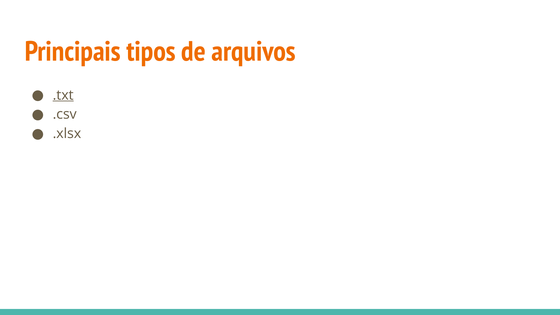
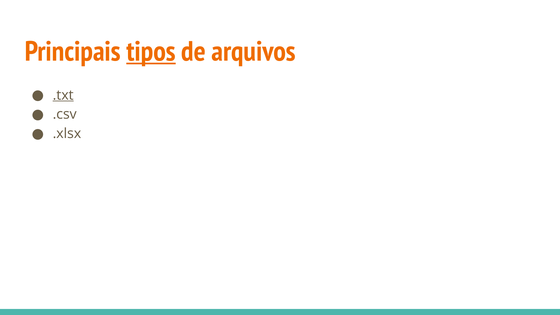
tipos underline: none -> present
